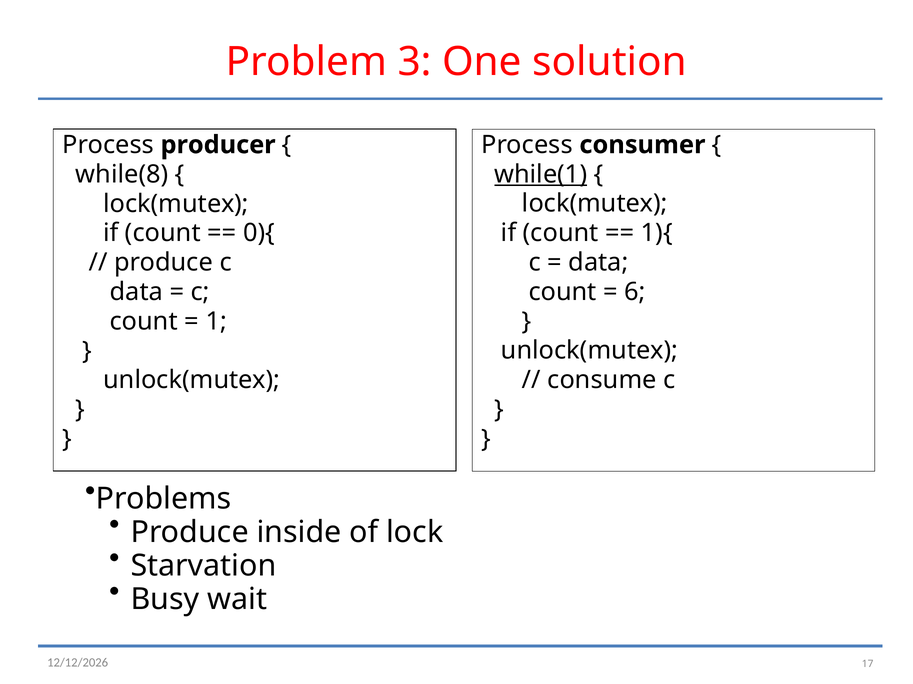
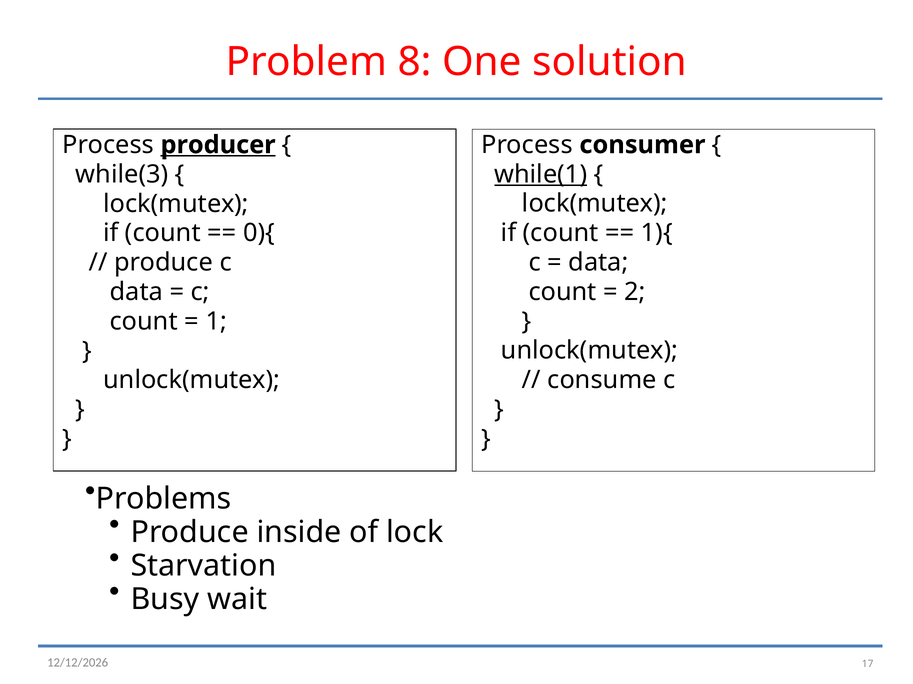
3: 3 -> 8
producer underline: none -> present
while(8: while(8 -> while(3
6: 6 -> 2
